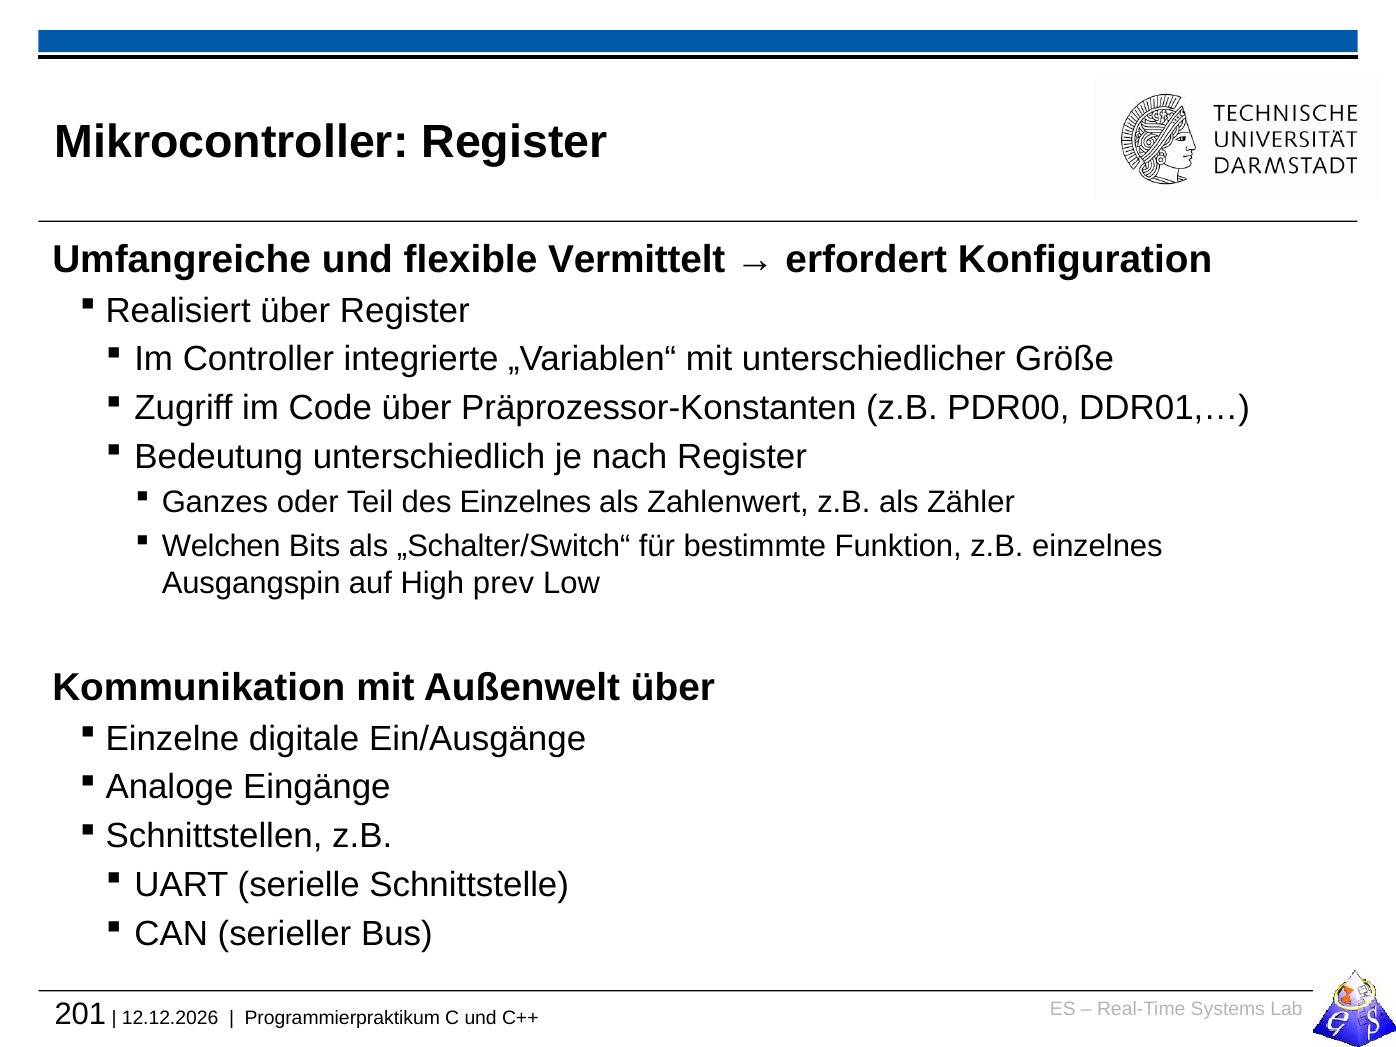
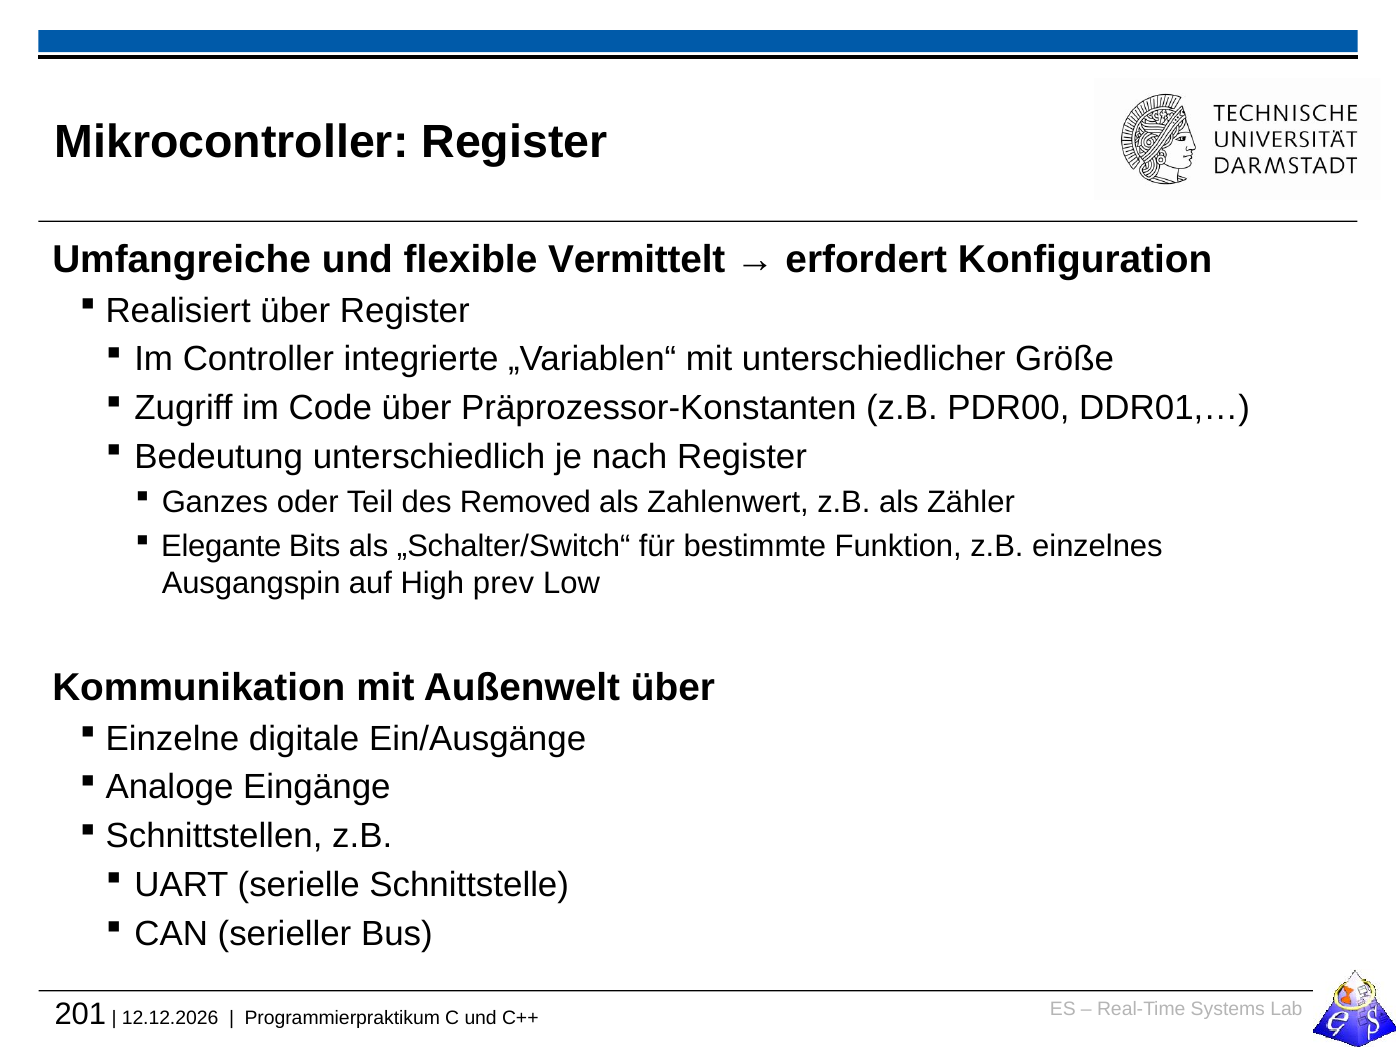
des Einzelnes: Einzelnes -> Removed
Welchen: Welchen -> Elegante
